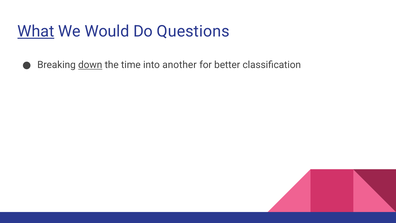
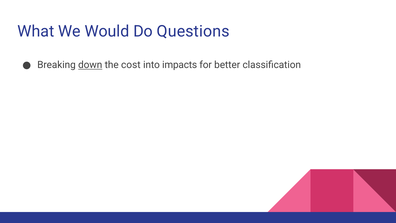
What underline: present -> none
time: time -> cost
another: another -> impacts
